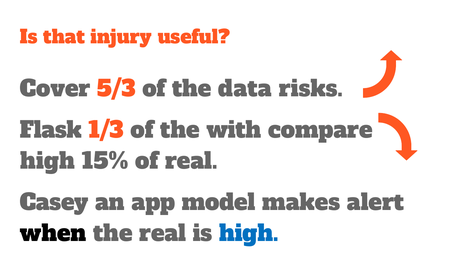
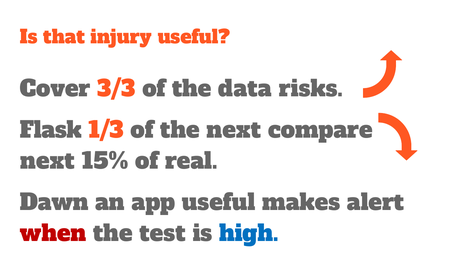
5/3: 5/3 -> 3/3
the with: with -> next
high at (47, 162): high -> next
Casey: Casey -> Dawn
app model: model -> useful
when colour: black -> red
the real: real -> test
